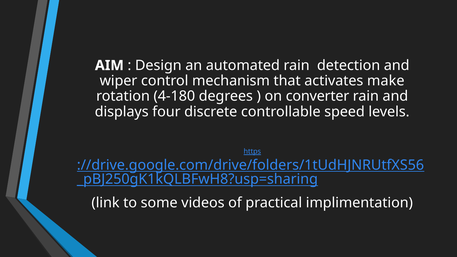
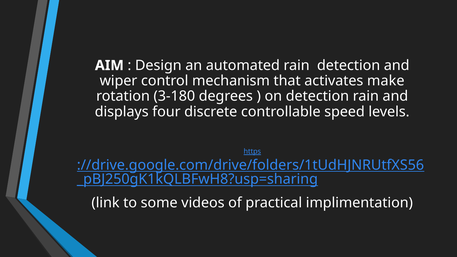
4-180: 4-180 -> 3-180
on converter: converter -> detection
